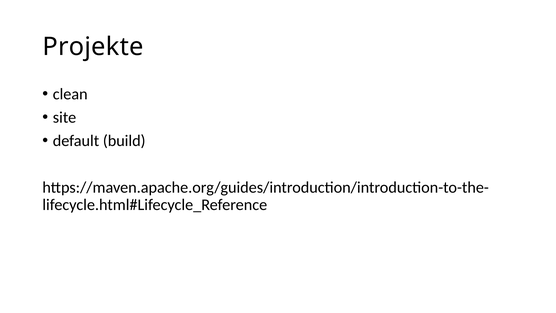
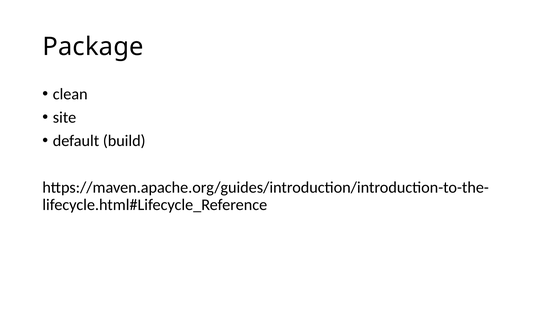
Projekte: Projekte -> Package
